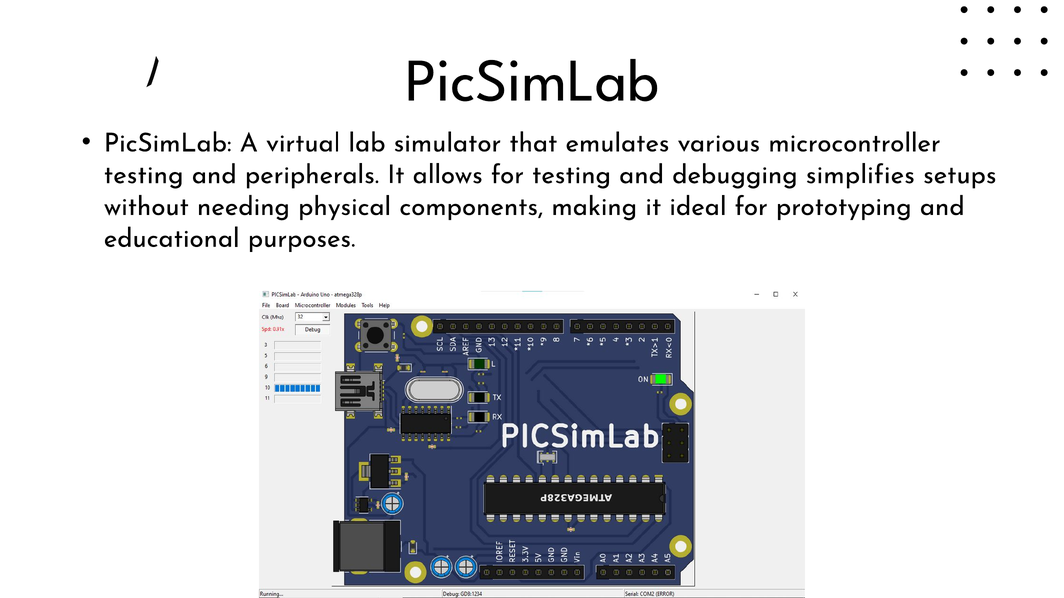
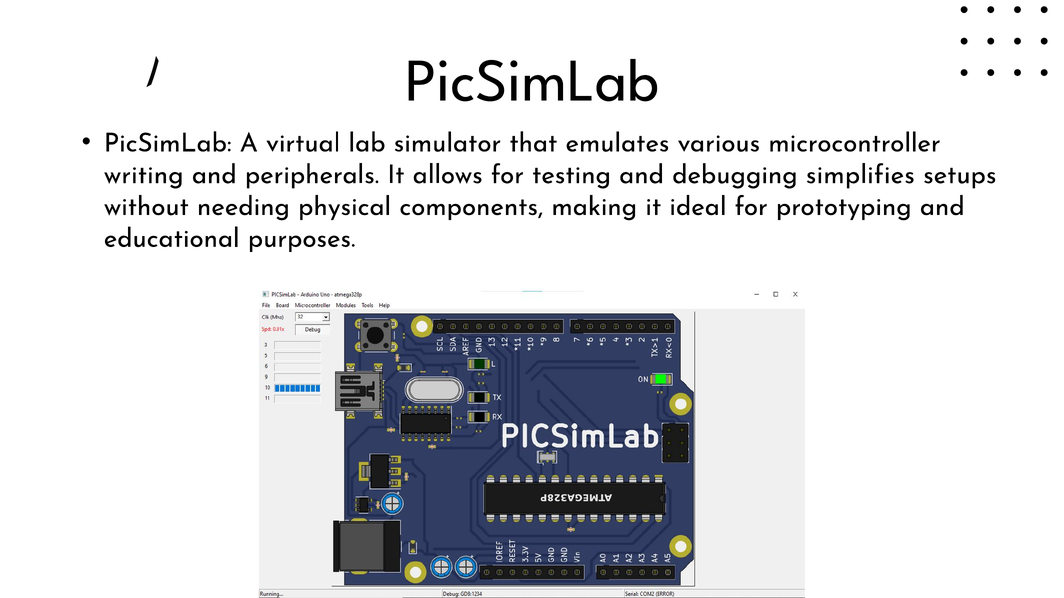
testing at (144, 175): testing -> writing
